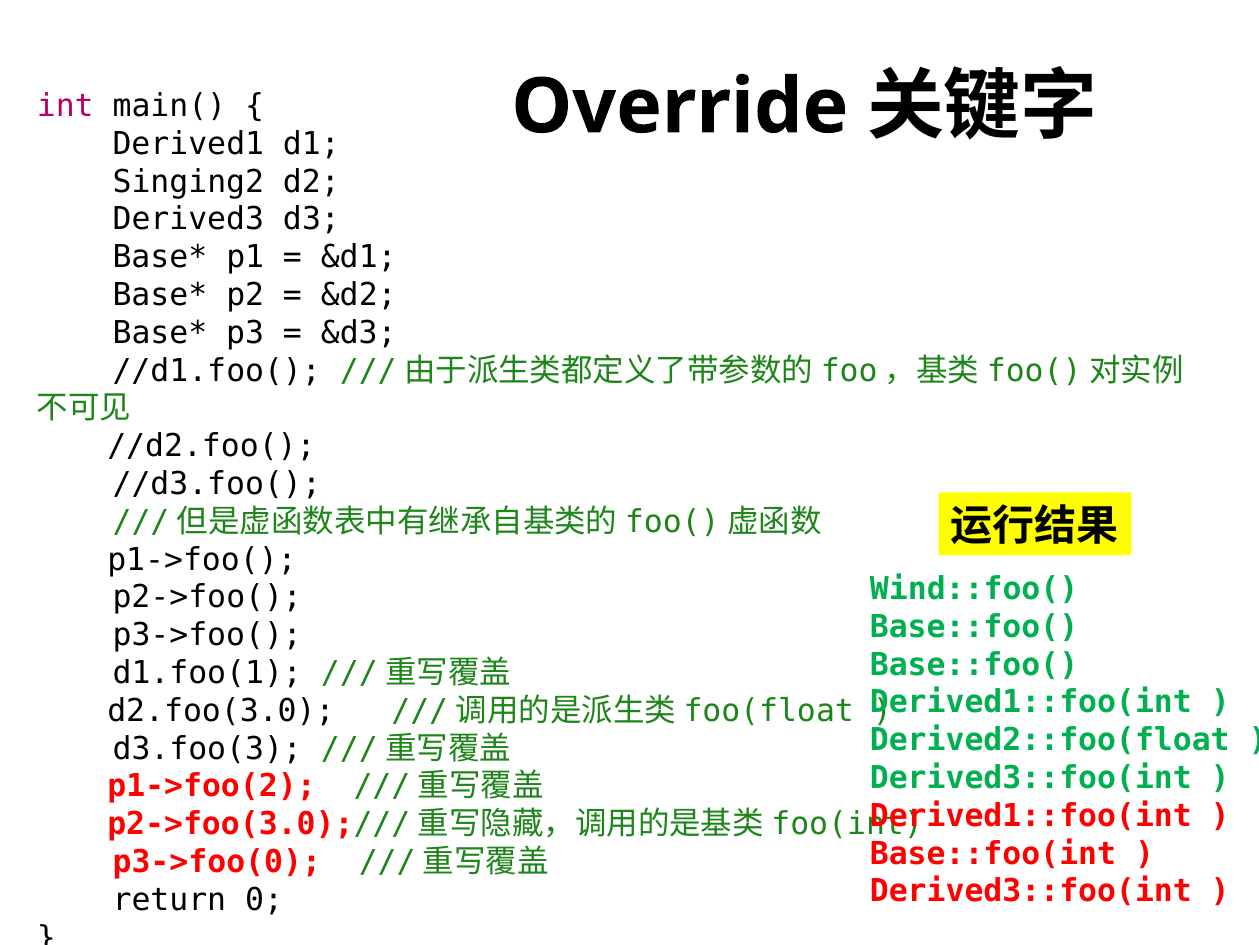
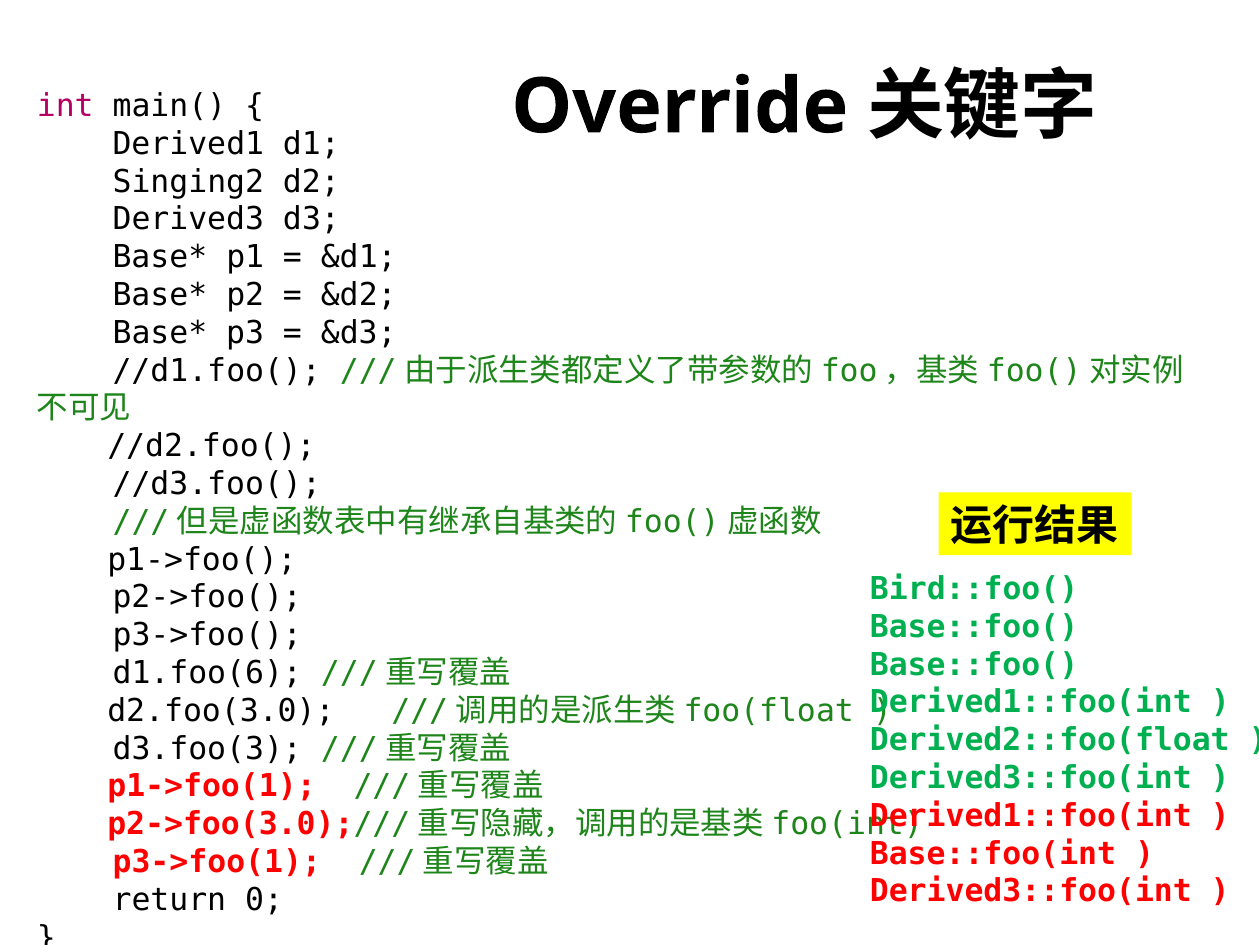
Wind::foo(: Wind::foo( -> Bird::foo(
d1.foo(1: d1.foo(1 -> d1.foo(6
p1->foo(2: p1->foo(2 -> p1->foo(1
p3->foo(0: p3->foo(0 -> p3->foo(1
